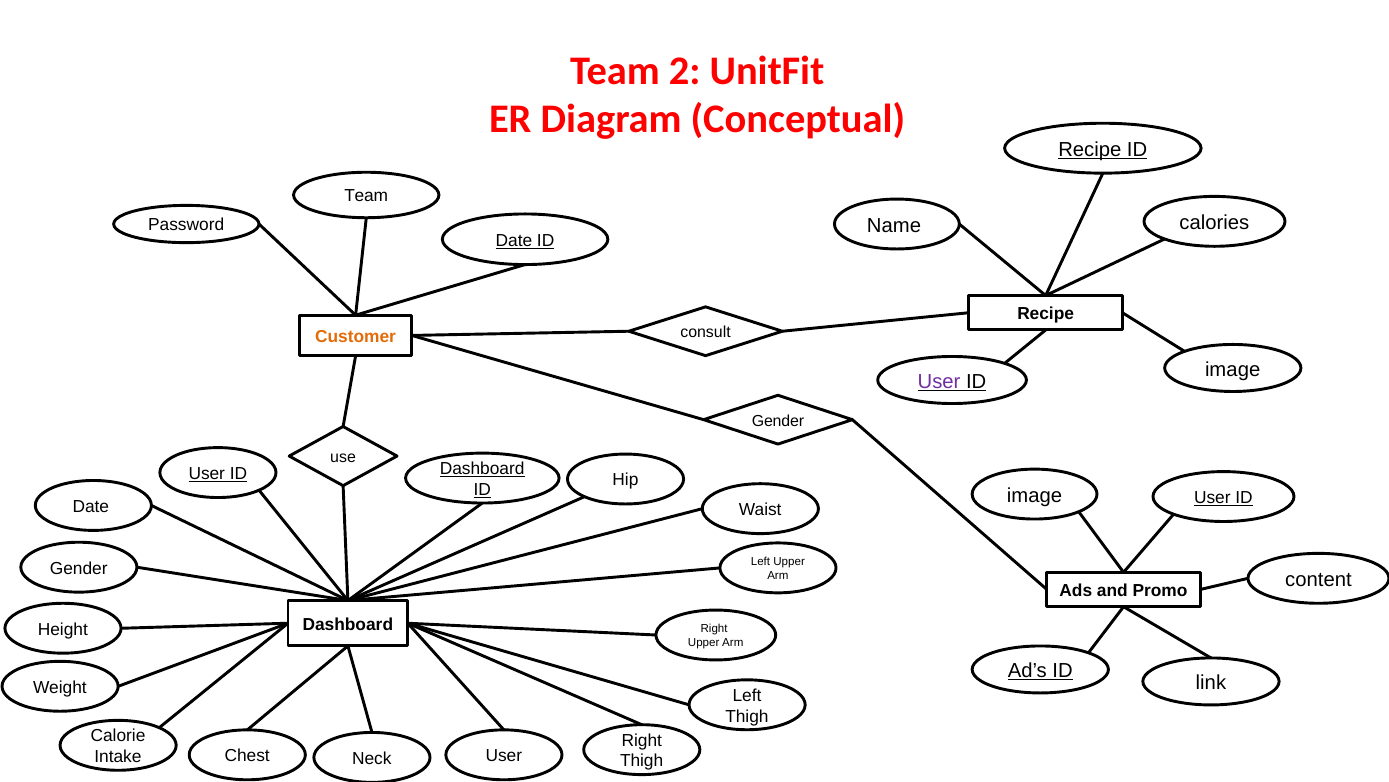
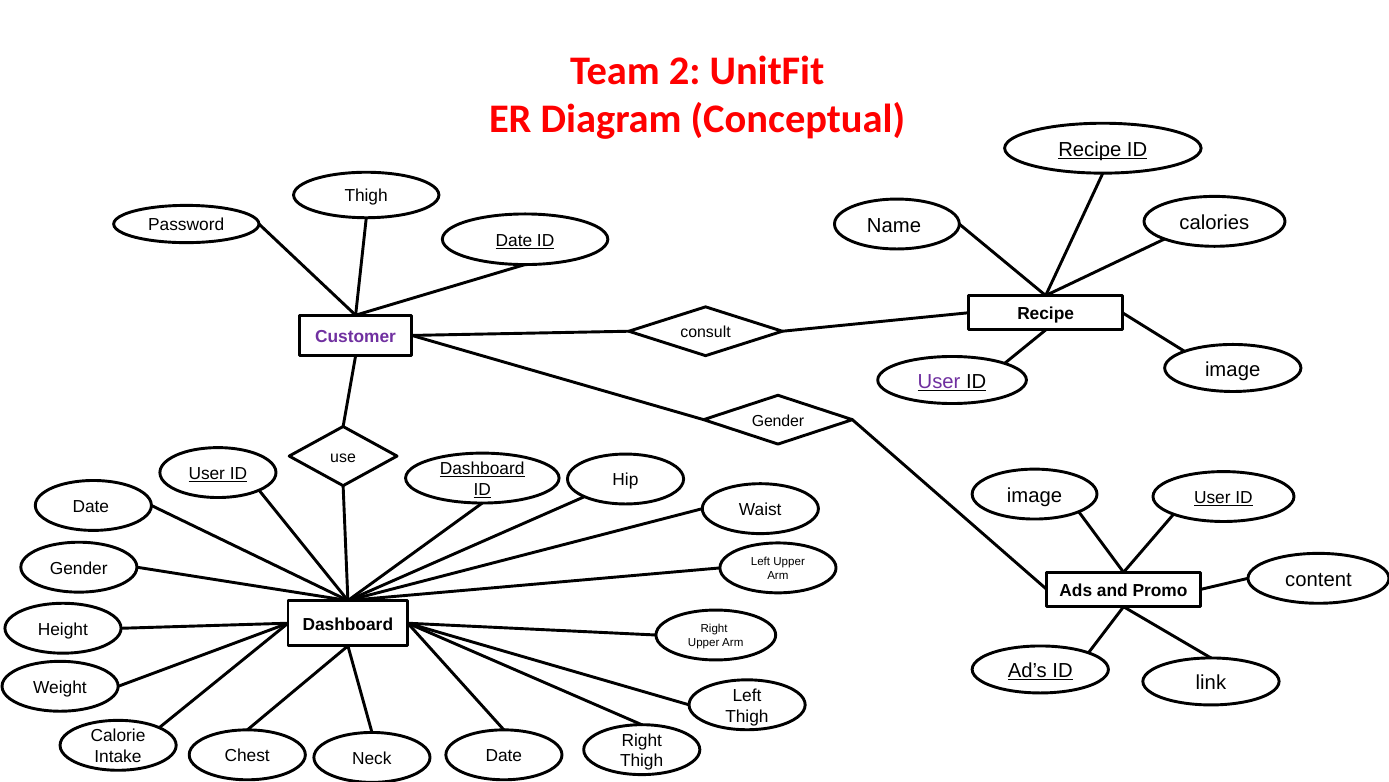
Team at (366, 196): Team -> Thigh
Customer colour: orange -> purple
Neck User: User -> Date
